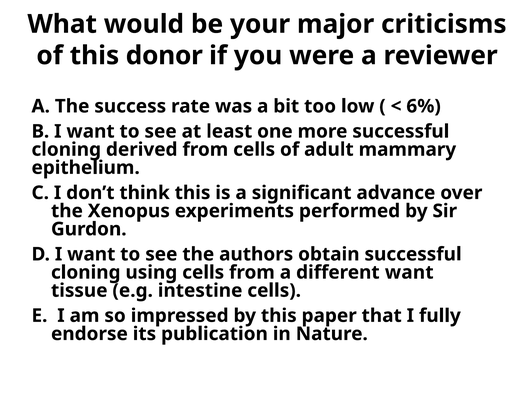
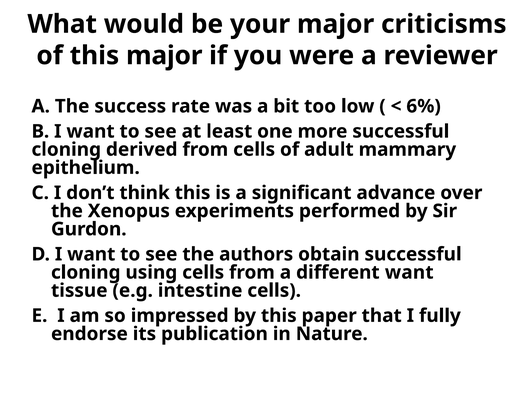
this donor: donor -> major
